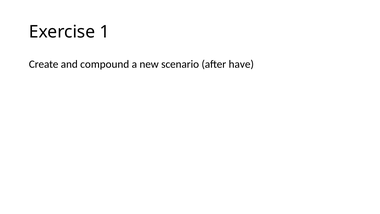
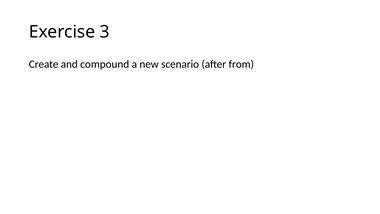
1: 1 -> 3
have: have -> from
